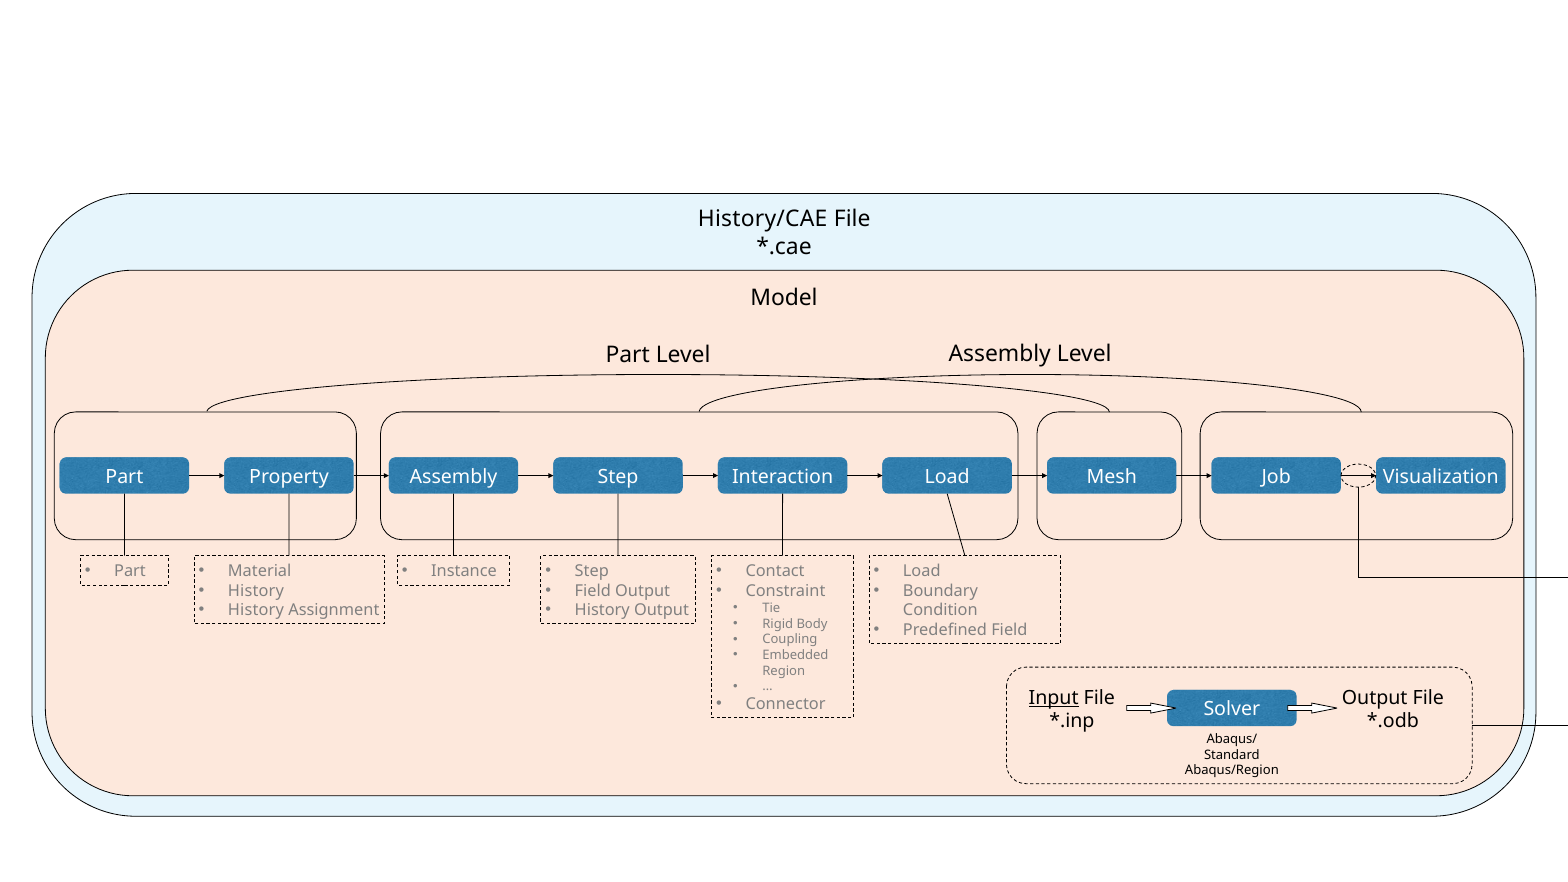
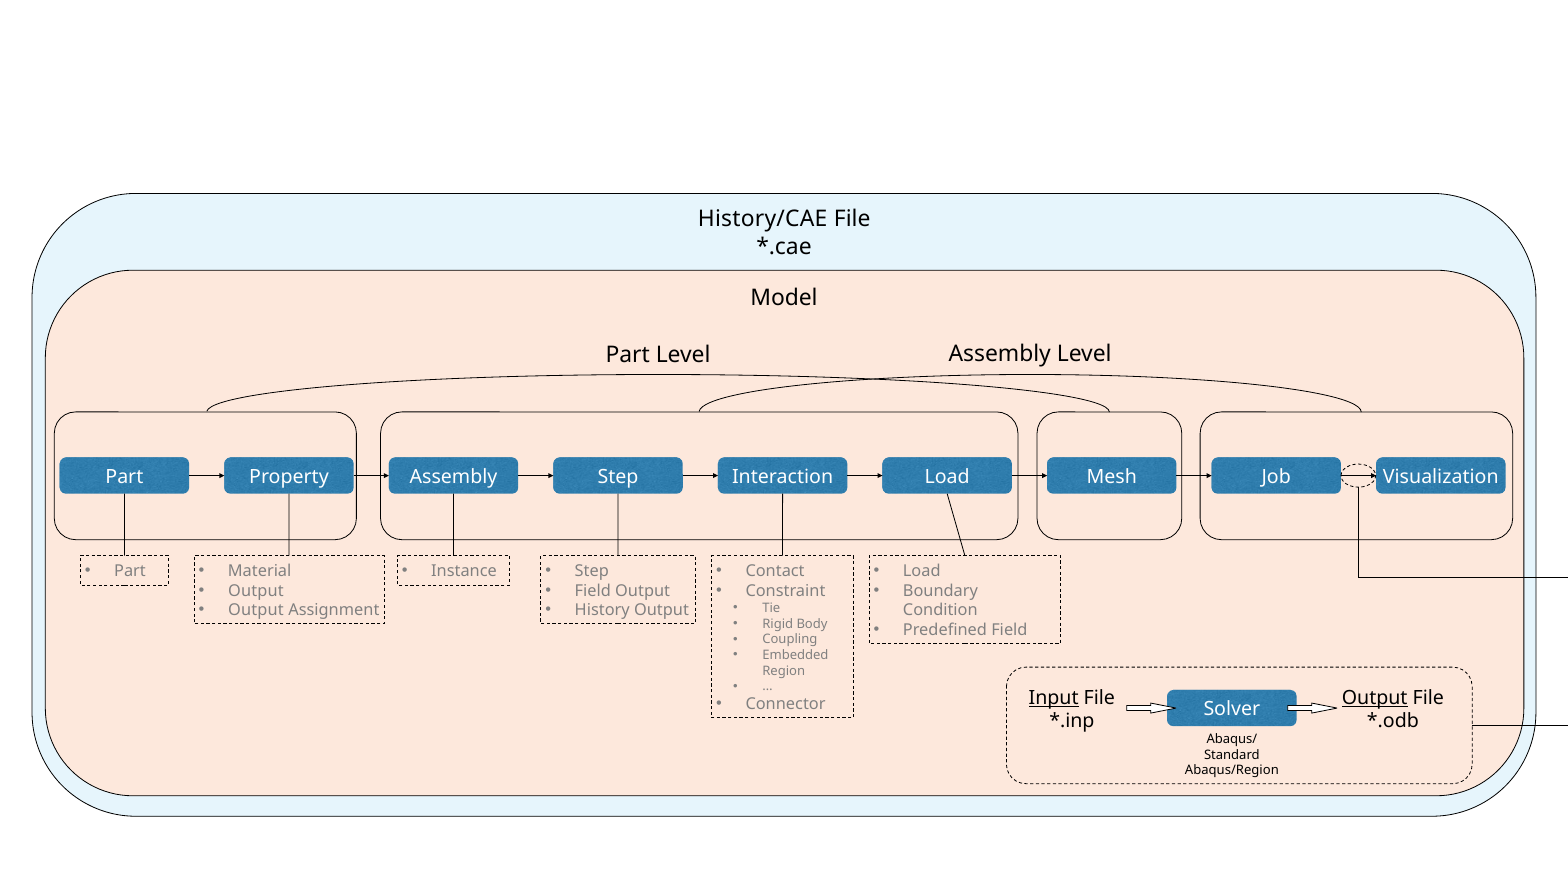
History at (256, 591): History -> Output
History at (256, 610): History -> Output
Output at (1375, 698) underline: none -> present
